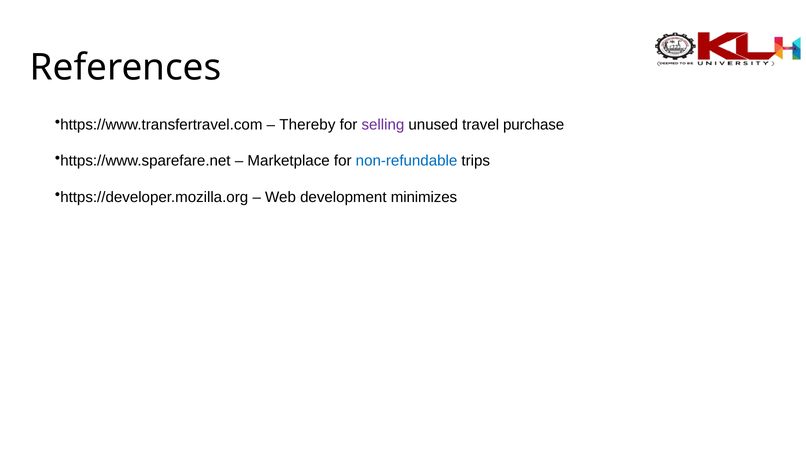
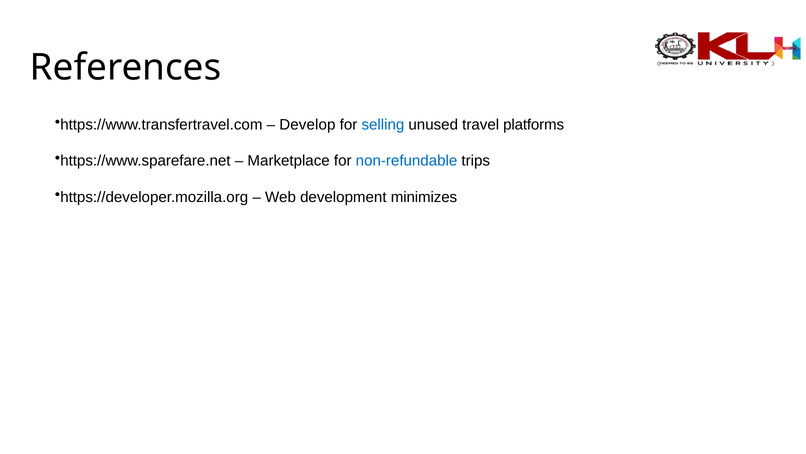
Thereby: Thereby -> Develop
selling colour: purple -> blue
purchase: purchase -> platforms
